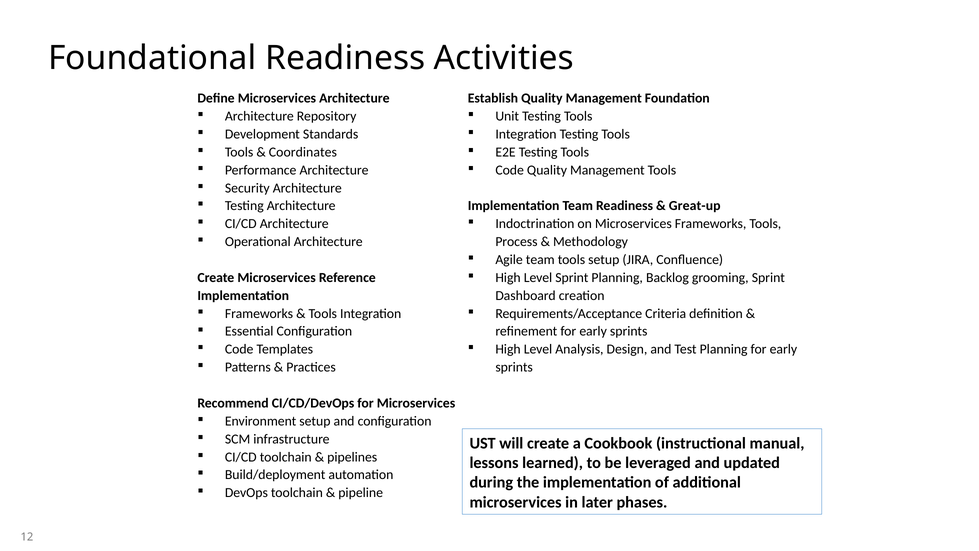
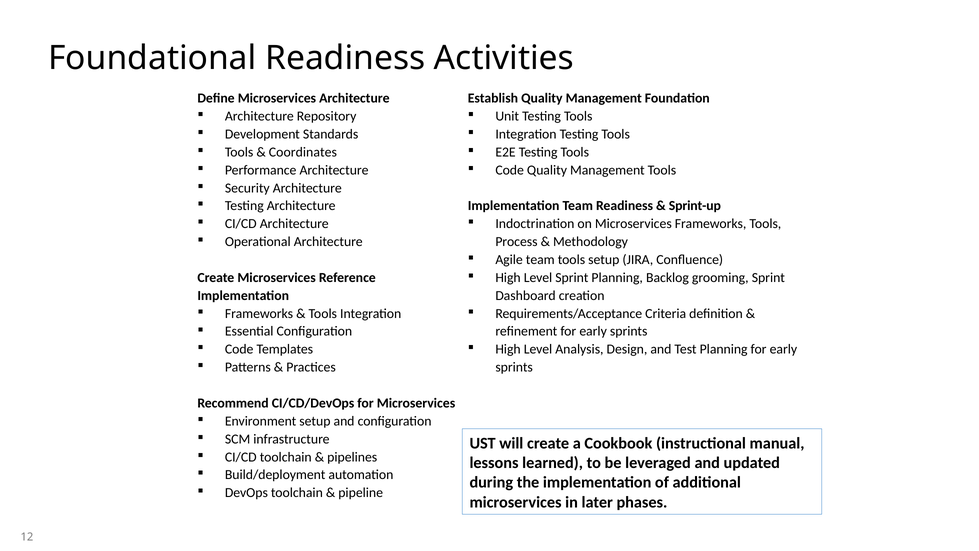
Great-up: Great-up -> Sprint-up
